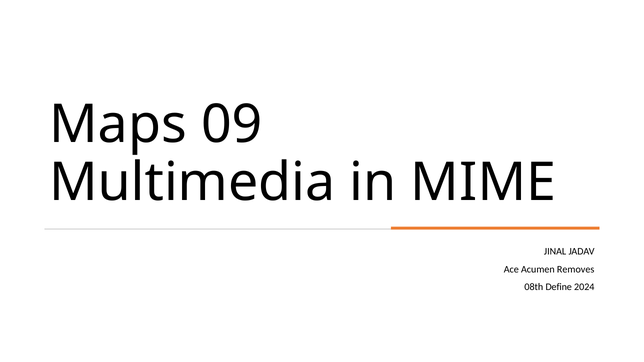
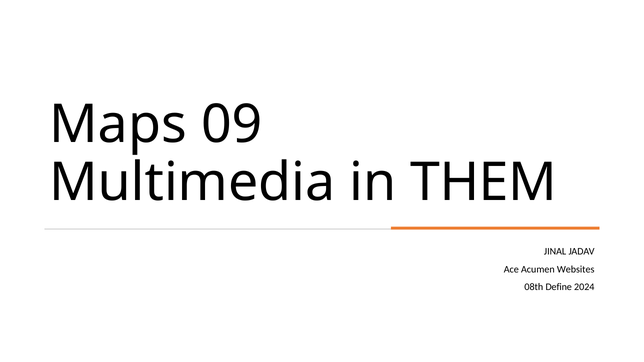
MIME: MIME -> THEM
Removes: Removes -> Websites
